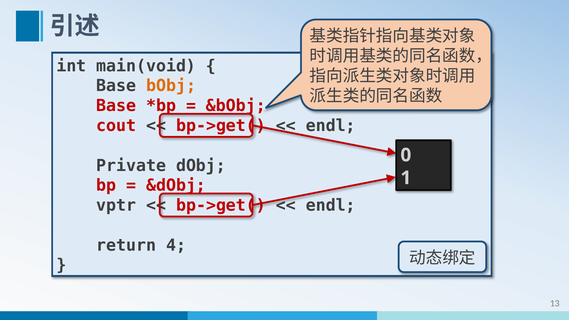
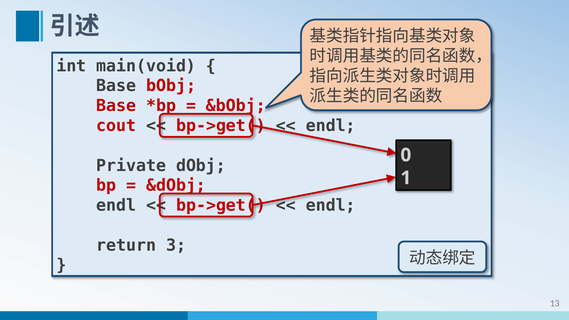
bObj colour: orange -> red
vptr at (116, 205): vptr -> endl
4: 4 -> 3
